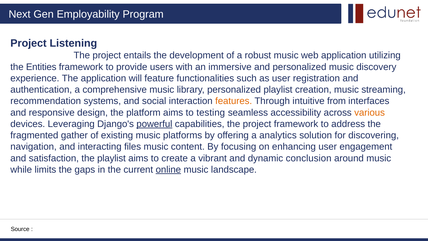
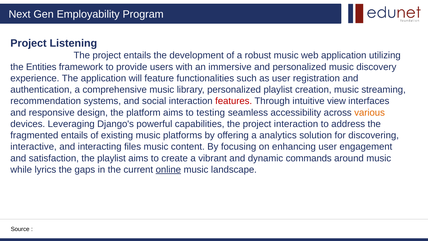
features colour: orange -> red
from: from -> view
powerful underline: present -> none
project framework: framework -> interaction
fragmented gather: gather -> entails
navigation: navigation -> interactive
conclusion: conclusion -> commands
limits: limits -> lyrics
